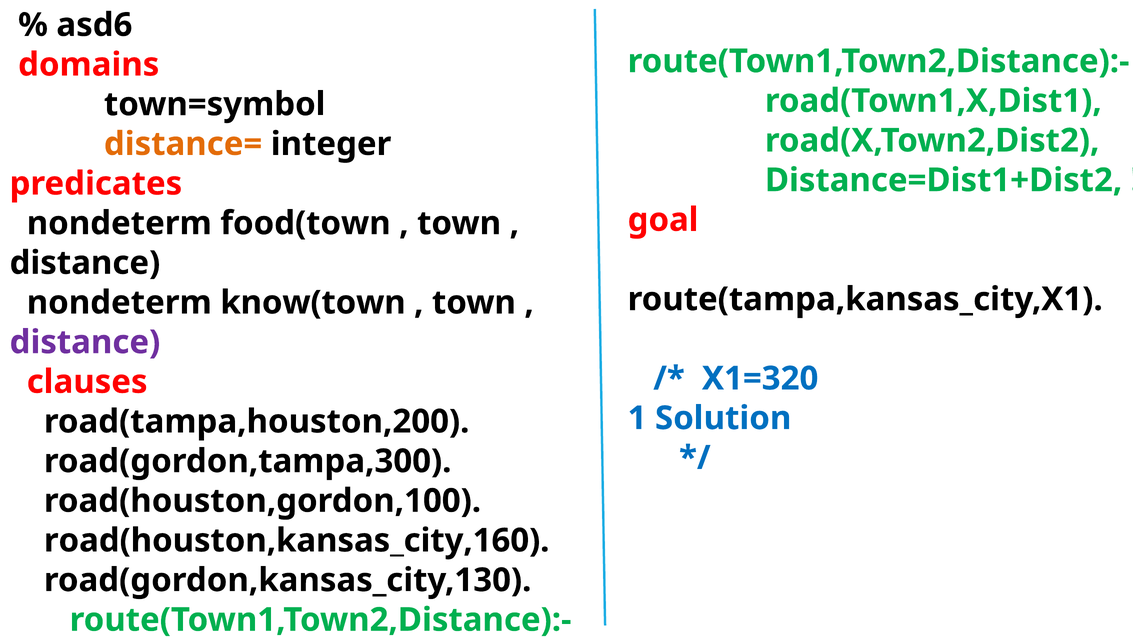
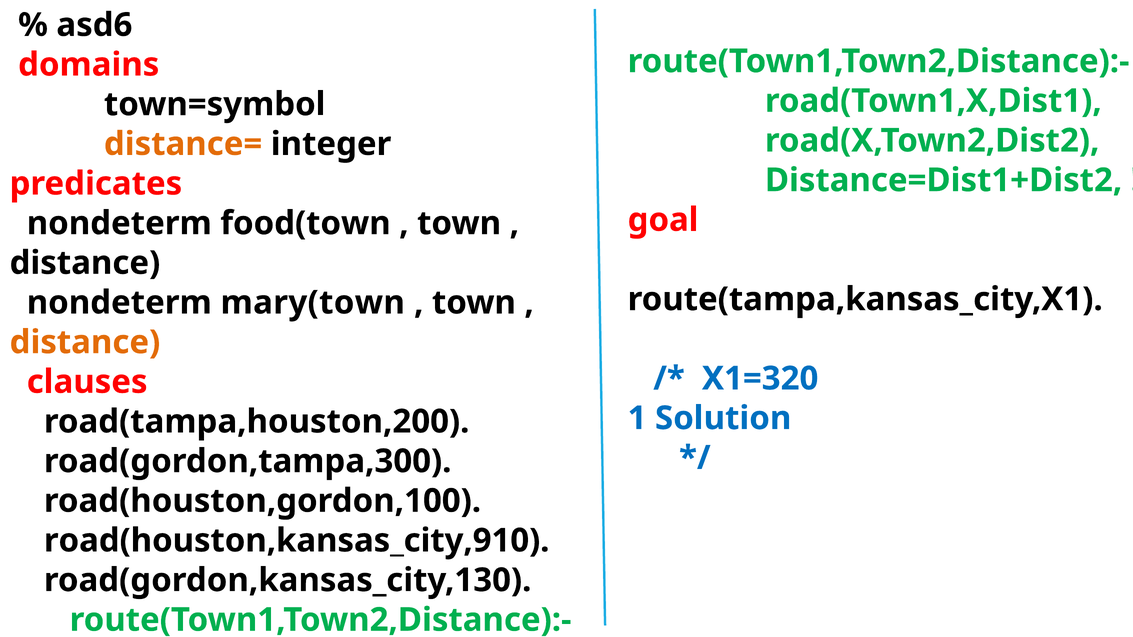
know(town: know(town -> mary(town
distance at (85, 342) colour: purple -> orange
road(houston,kansas_city,160: road(houston,kansas_city,160 -> road(houston,kansas_city,910
